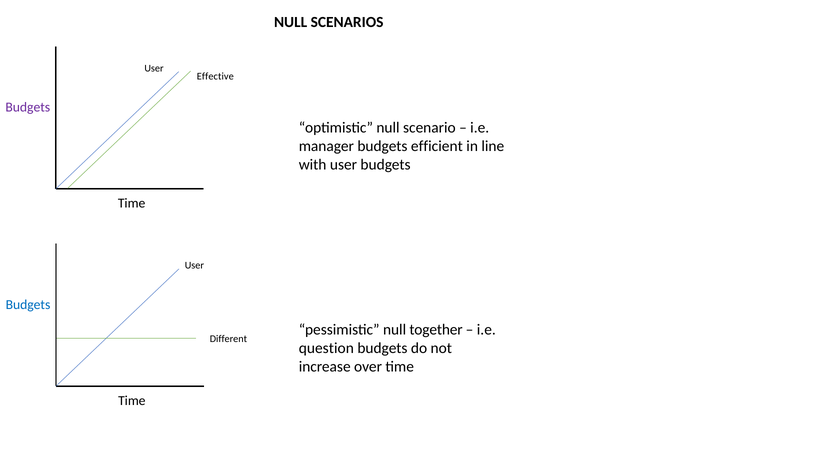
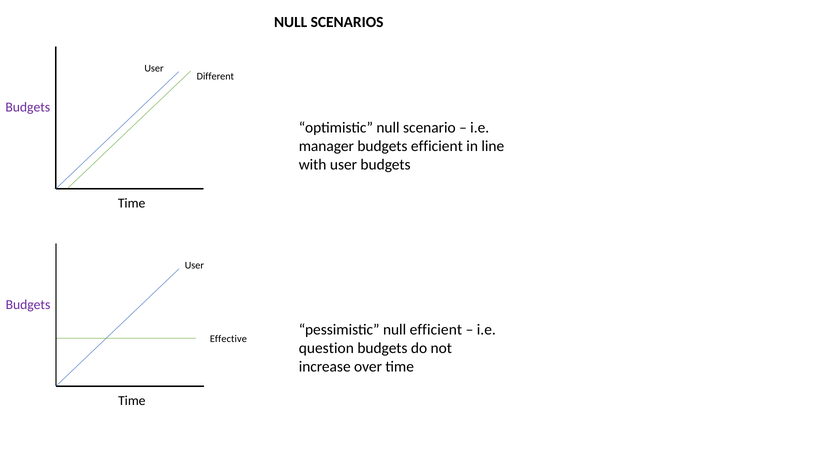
Effective: Effective -> Different
Budgets at (28, 304) colour: blue -> purple
null together: together -> efficient
Different: Different -> Effective
